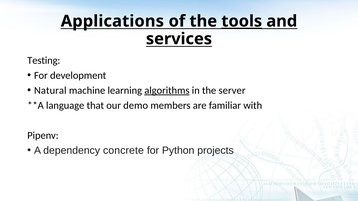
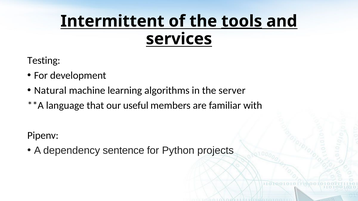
Applications: Applications -> Intermittent
algorithms underline: present -> none
demo: demo -> useful
concrete: concrete -> sentence
